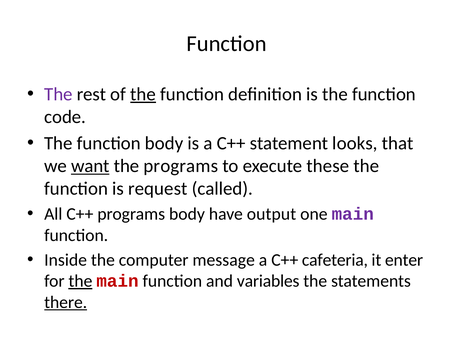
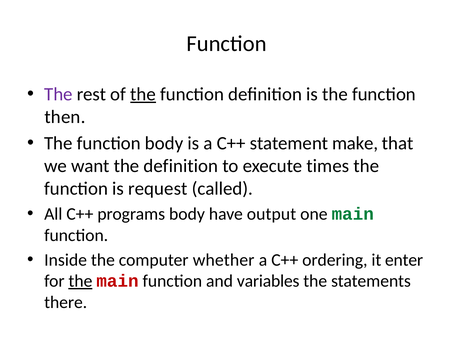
code: code -> then
looks: looks -> make
want underline: present -> none
the programs: programs -> definition
these: these -> times
main at (353, 214) colour: purple -> green
message: message -> whether
cafeteria: cafeteria -> ordering
there underline: present -> none
